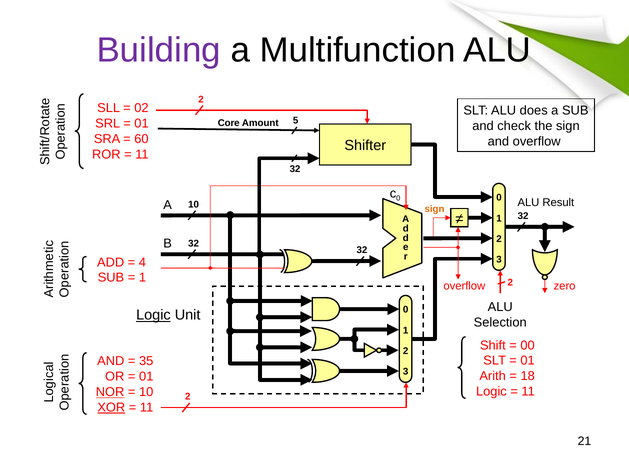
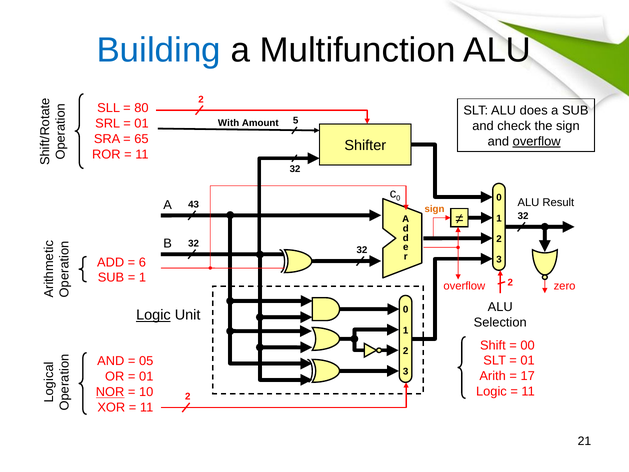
Building colour: purple -> blue
02: 02 -> 80
Core: Core -> With
60: 60 -> 65
overflow at (537, 141) underline: none -> present
A 10: 10 -> 43
4: 4 -> 6
35: 35 -> 05
18: 18 -> 17
XOR underline: present -> none
